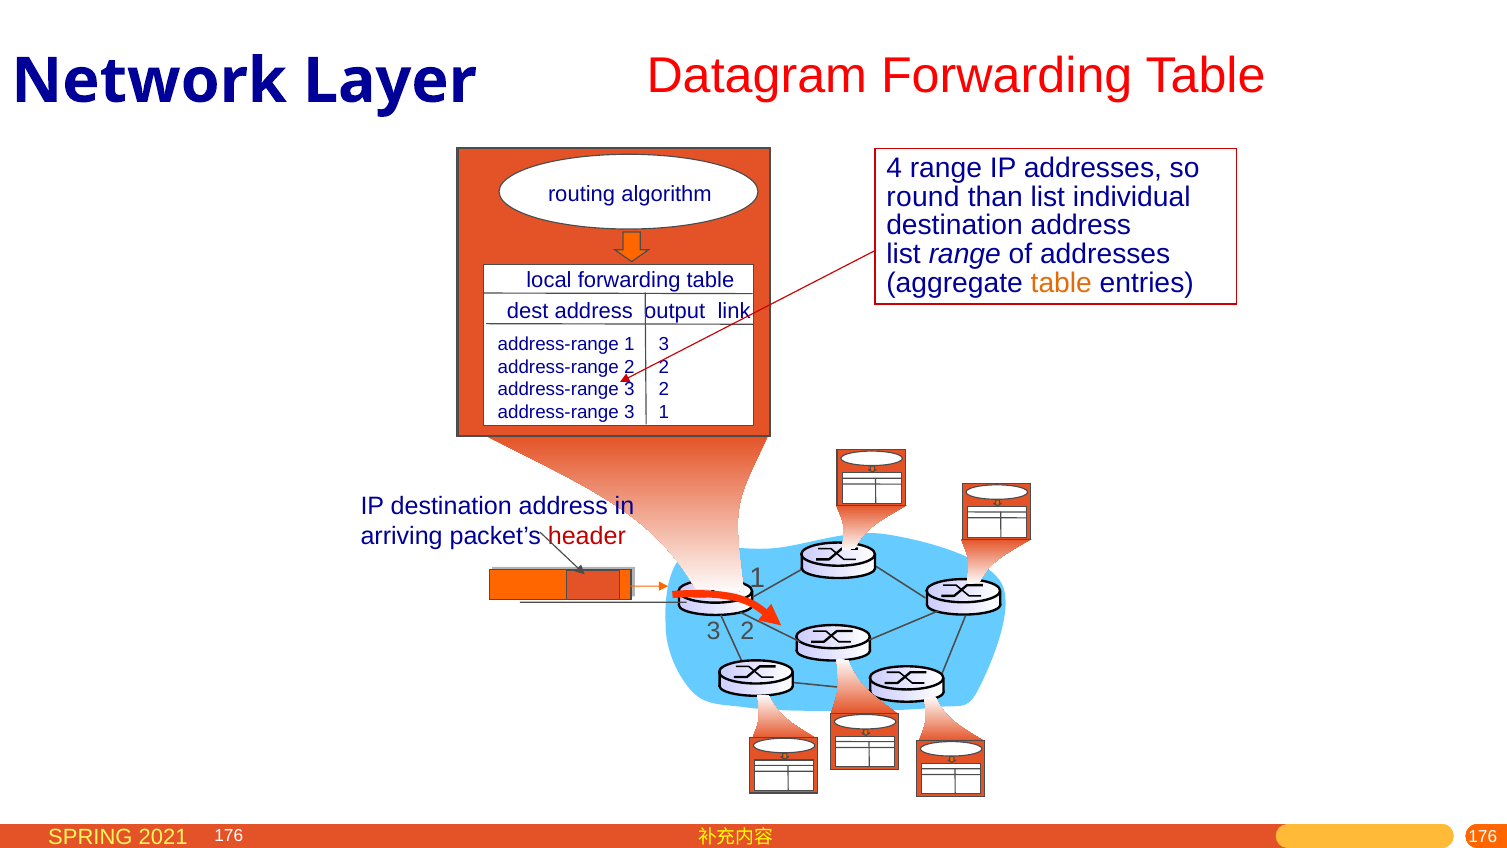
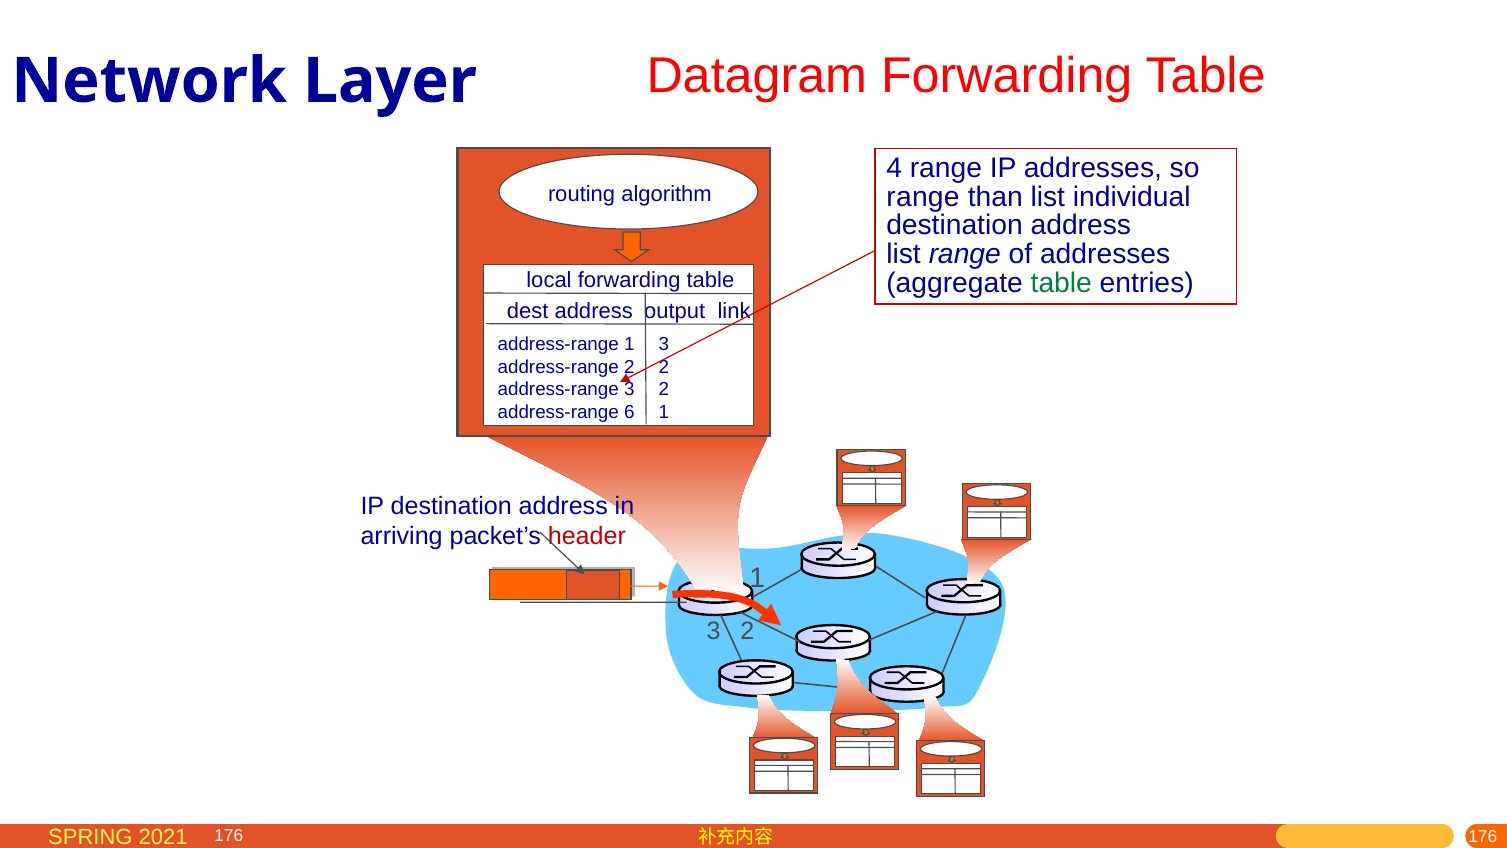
round at (923, 197): round -> range
table at (1061, 283) colour: orange -> green
3 at (629, 412): 3 -> 6
